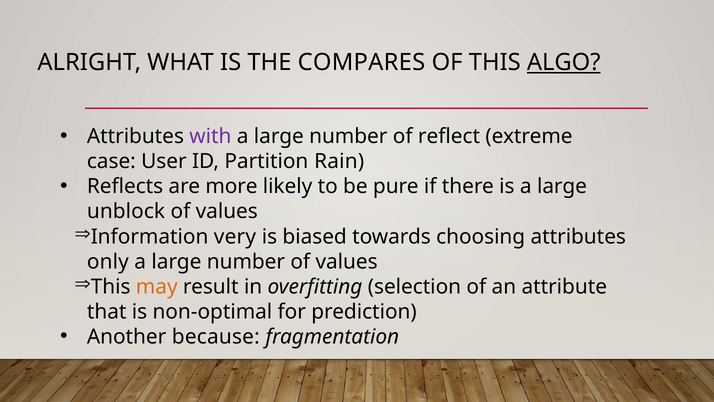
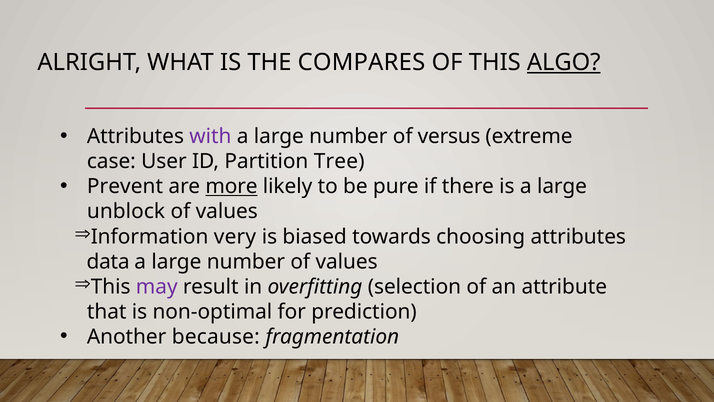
reflect: reflect -> versus
Rain: Rain -> Tree
Reflects: Reflects -> Prevent
more underline: none -> present
only: only -> data
may colour: orange -> purple
